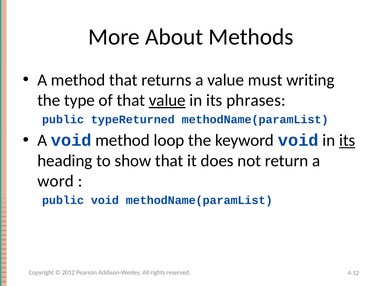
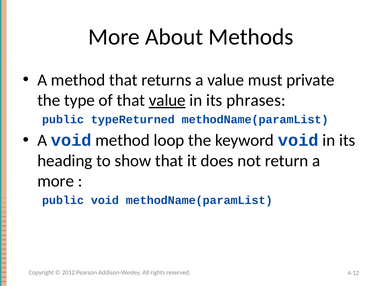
writing: writing -> private
its at (347, 141) underline: present -> none
word at (56, 181): word -> more
